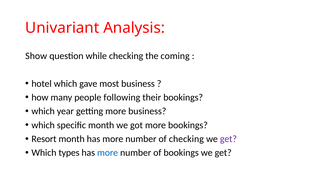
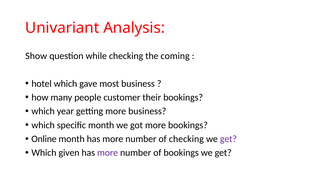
following: following -> customer
Resort: Resort -> Online
types: types -> given
more at (108, 153) colour: blue -> purple
